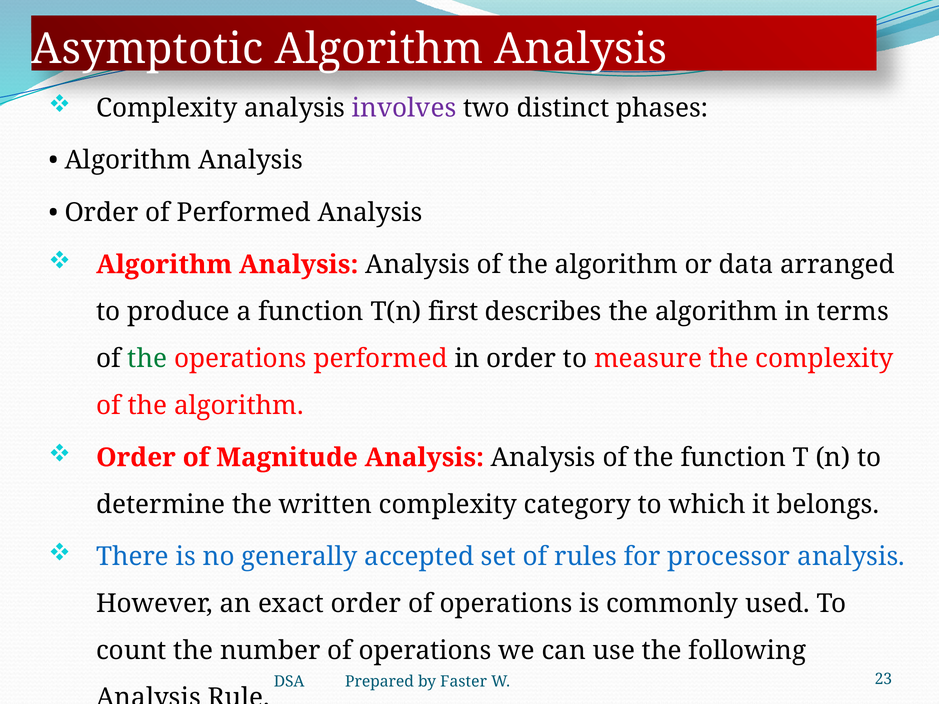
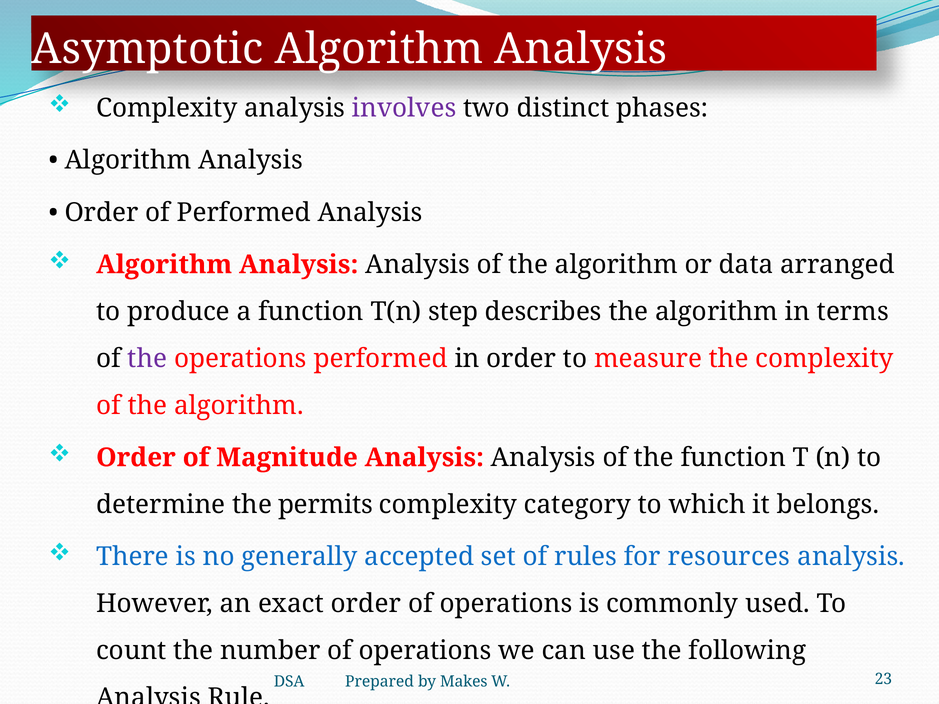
first: first -> step
the at (147, 359) colour: green -> purple
written: written -> permits
processor: processor -> resources
Faster: Faster -> Makes
